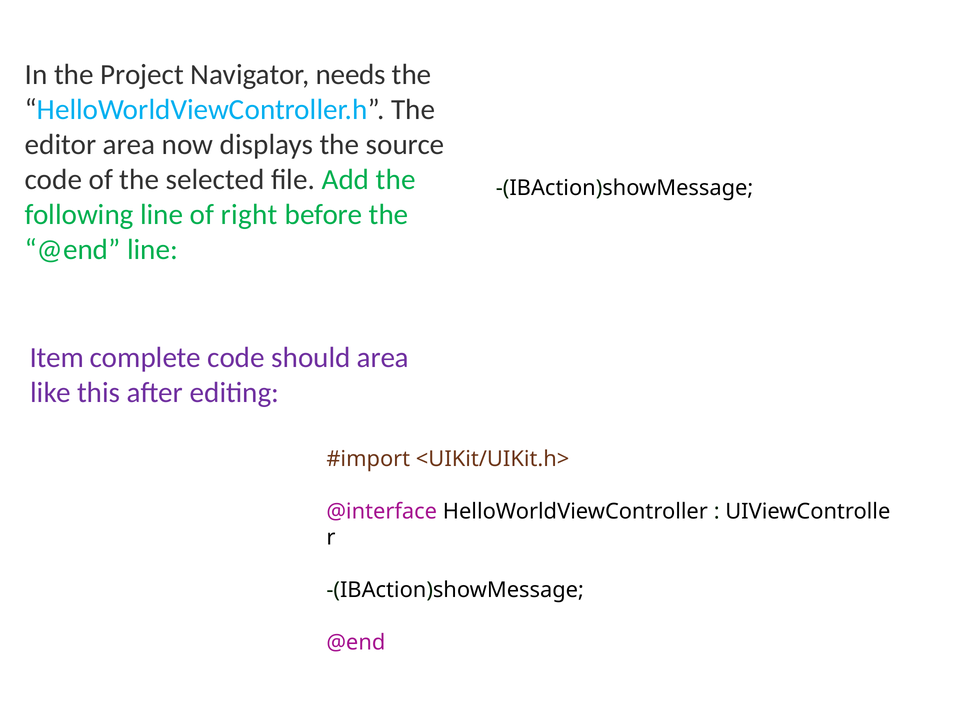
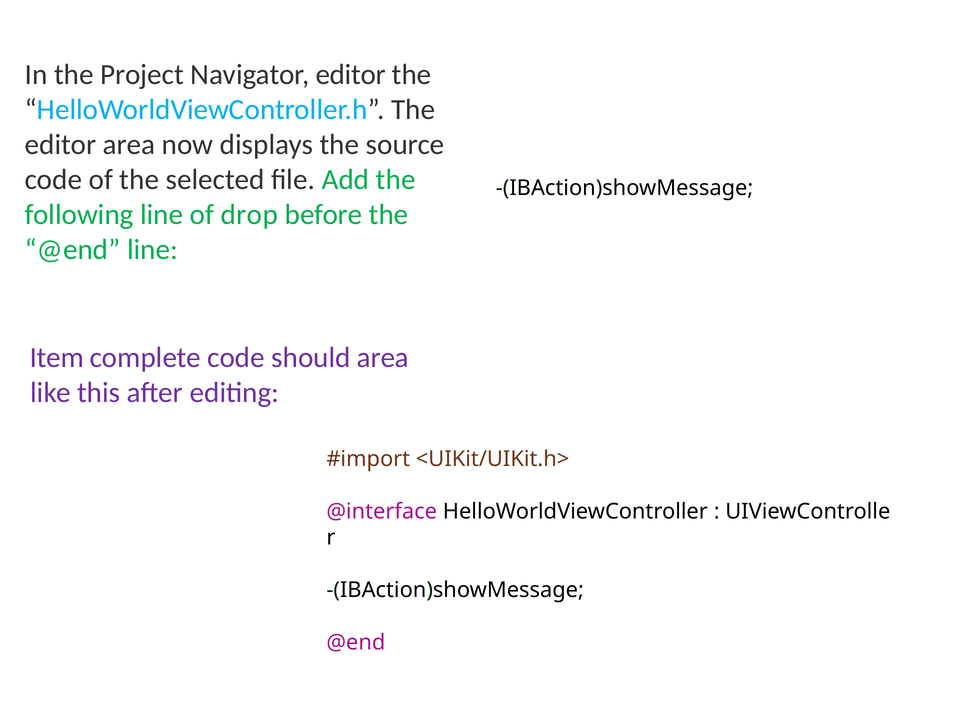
Navigator needs: needs -> editor
right: right -> drop
